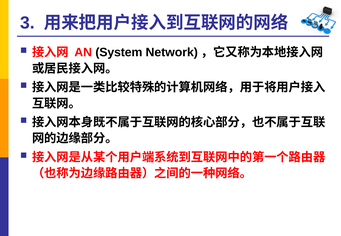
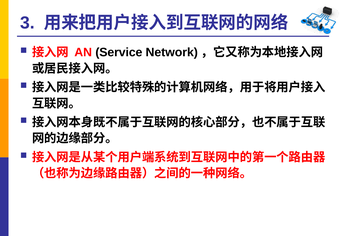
System: System -> Service
